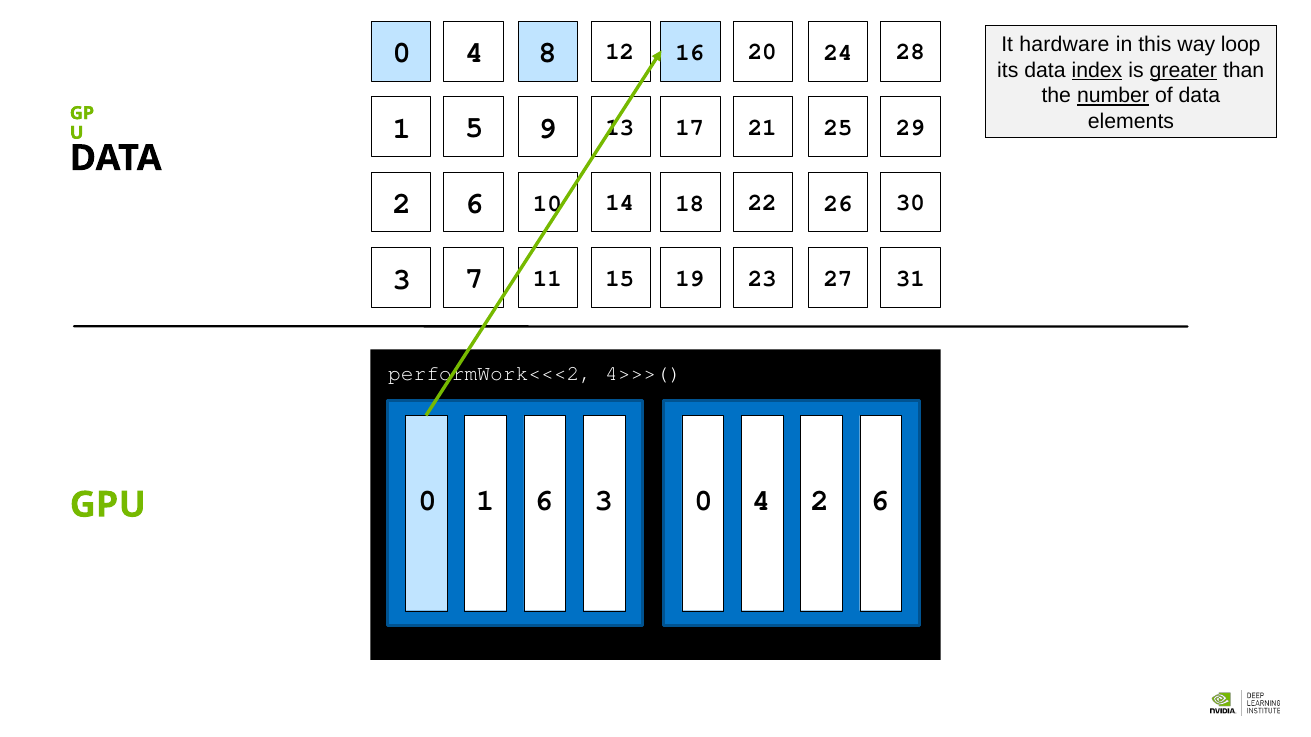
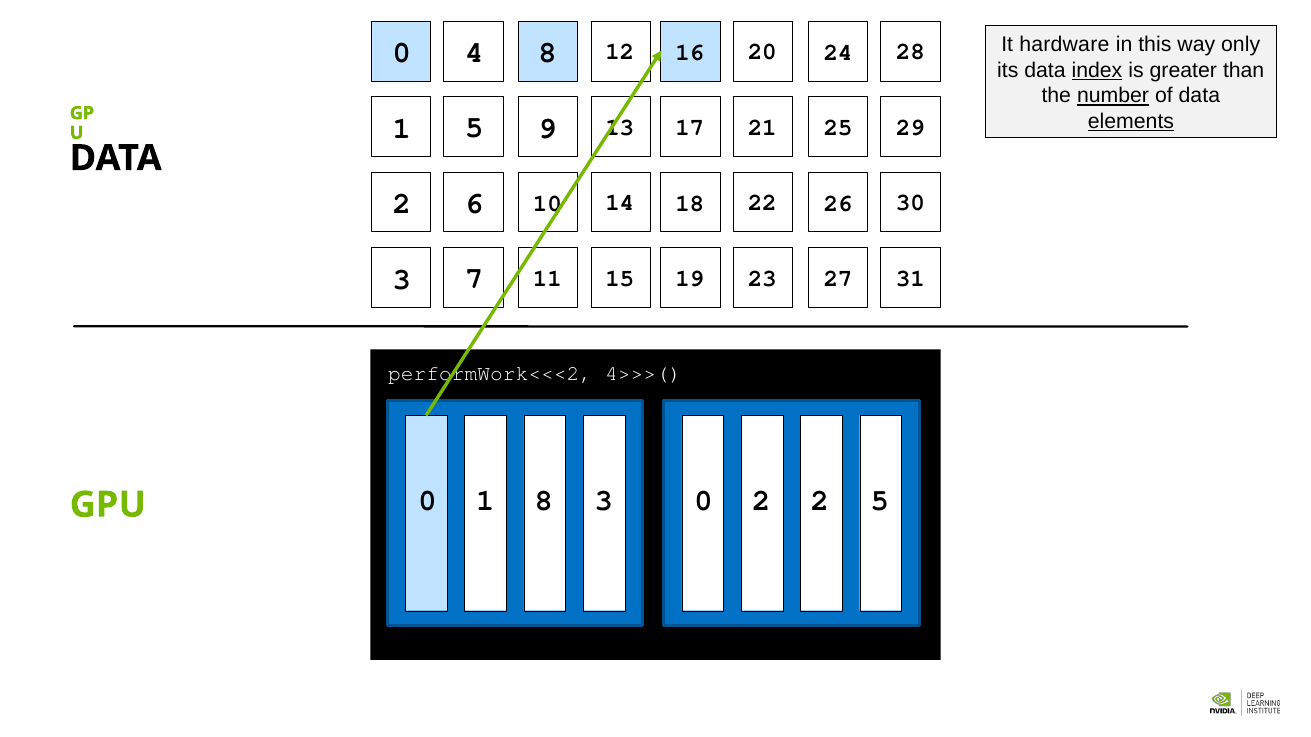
loop: loop -> only
greater underline: present -> none
elements underline: none -> present
1 6: 6 -> 8
0 4: 4 -> 2
2 6: 6 -> 5
